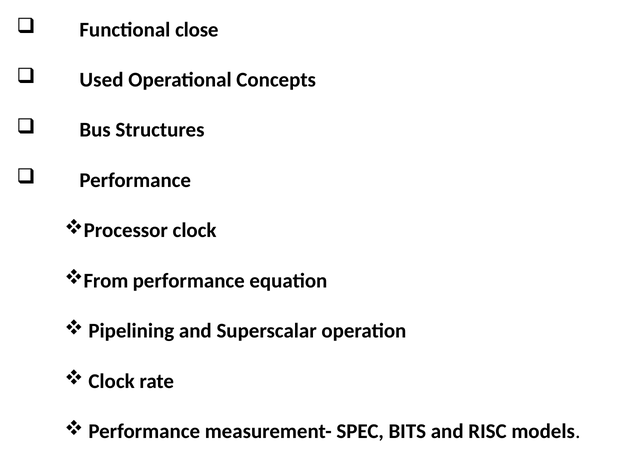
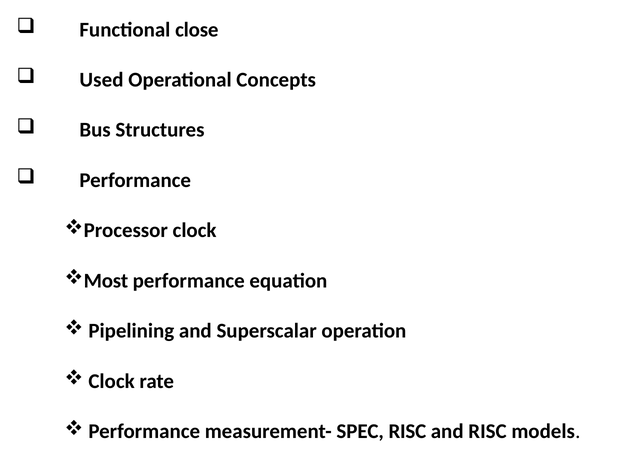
From: From -> Most
SPEC BITS: BITS -> RISC
